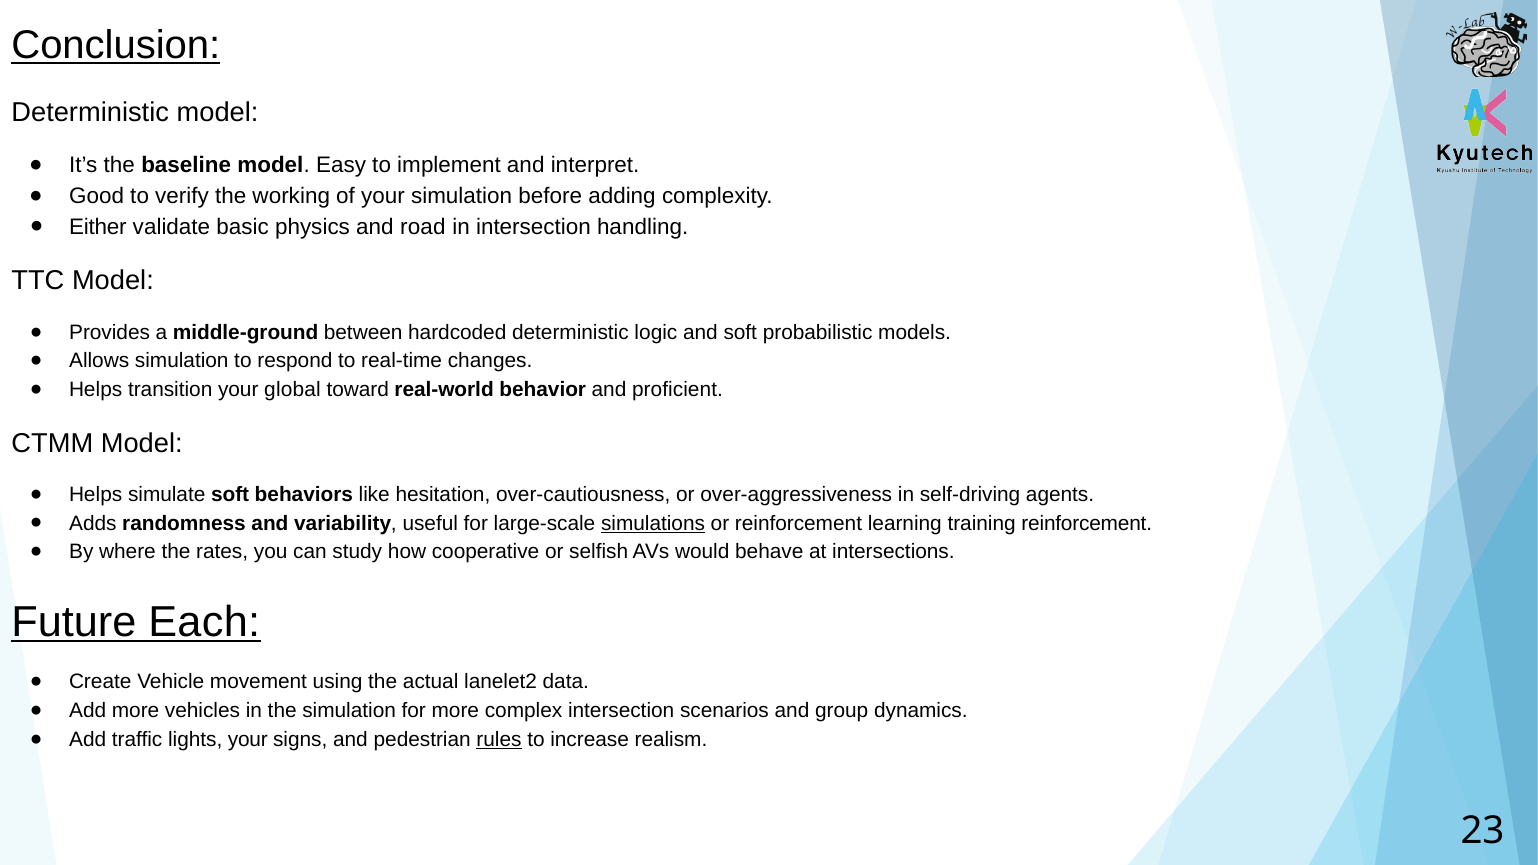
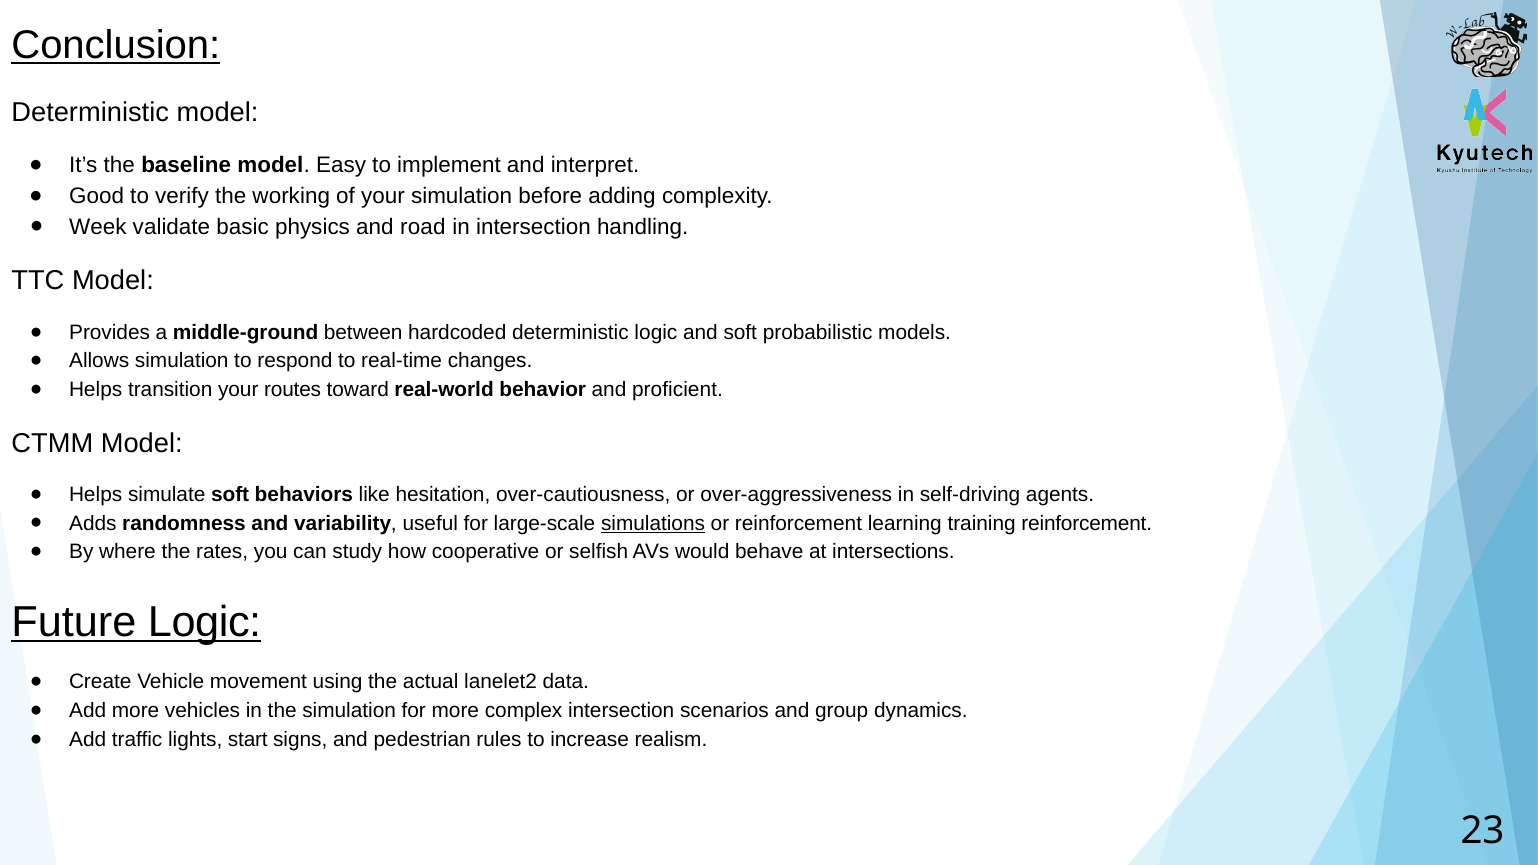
Either: Either -> Week
global: global -> routes
Future Each: Each -> Logic
lights your: your -> start
rules underline: present -> none
